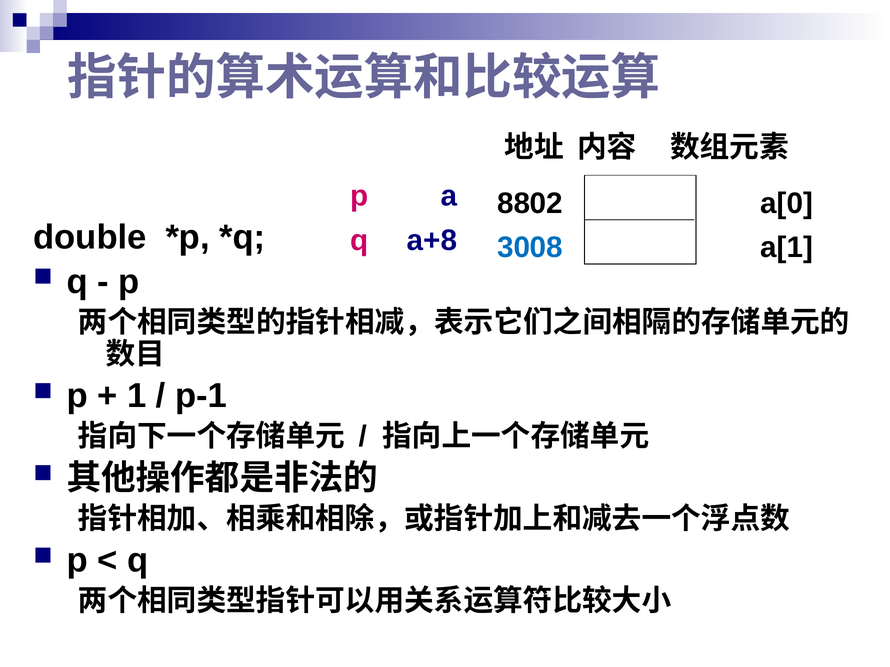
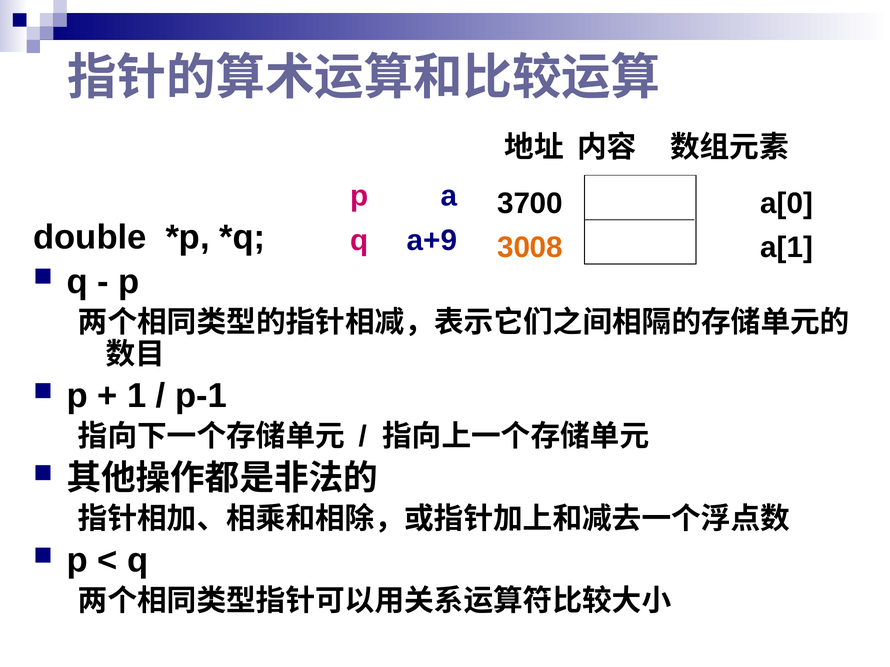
8802: 8802 -> 3700
a+8: a+8 -> a+9
3008 colour: blue -> orange
